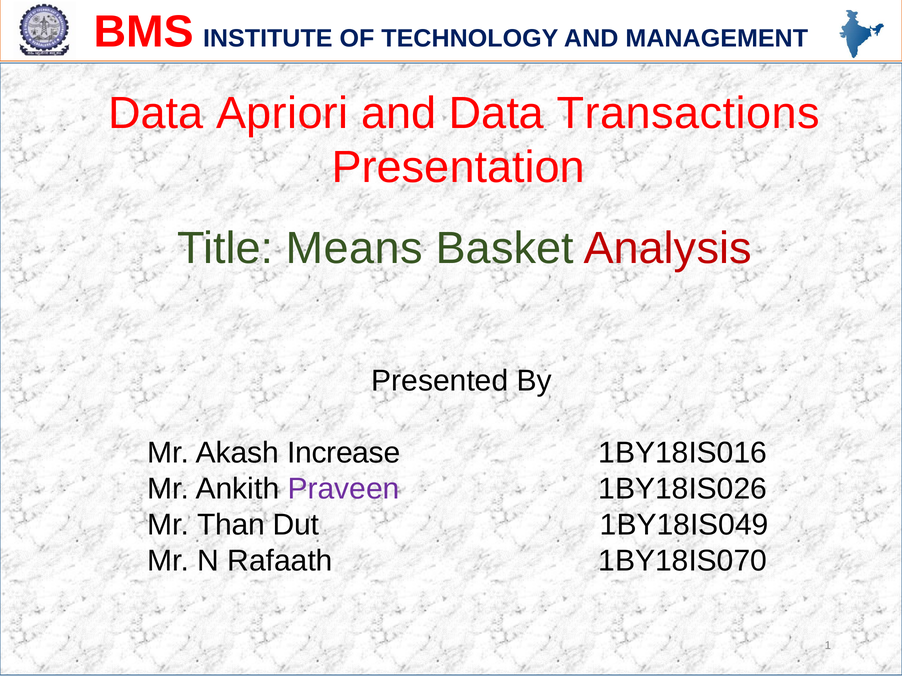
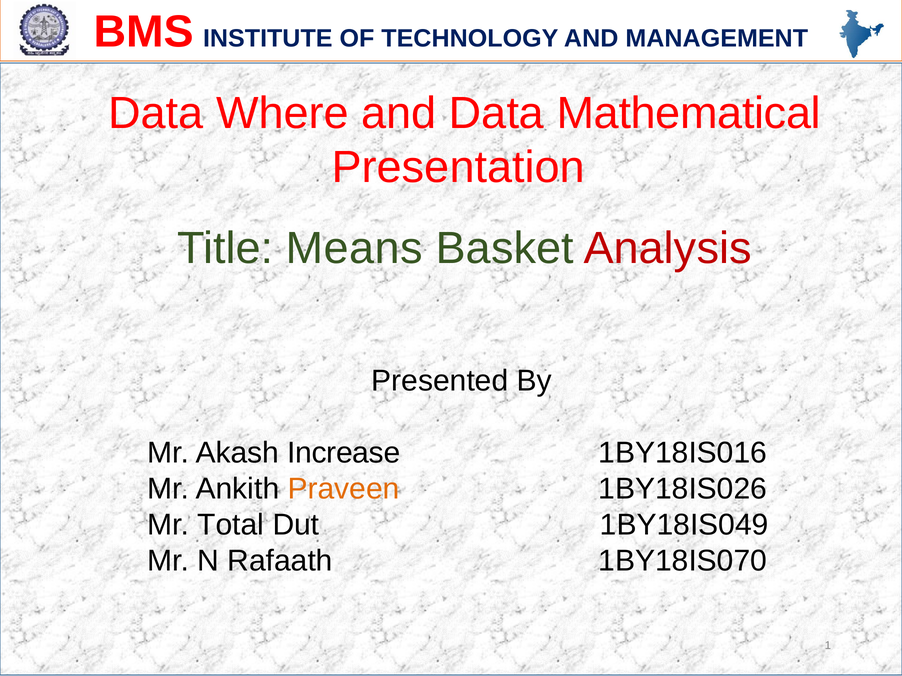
Apriori: Apriori -> Where
Transactions: Transactions -> Mathematical
Praveen colour: purple -> orange
Than: Than -> Total
